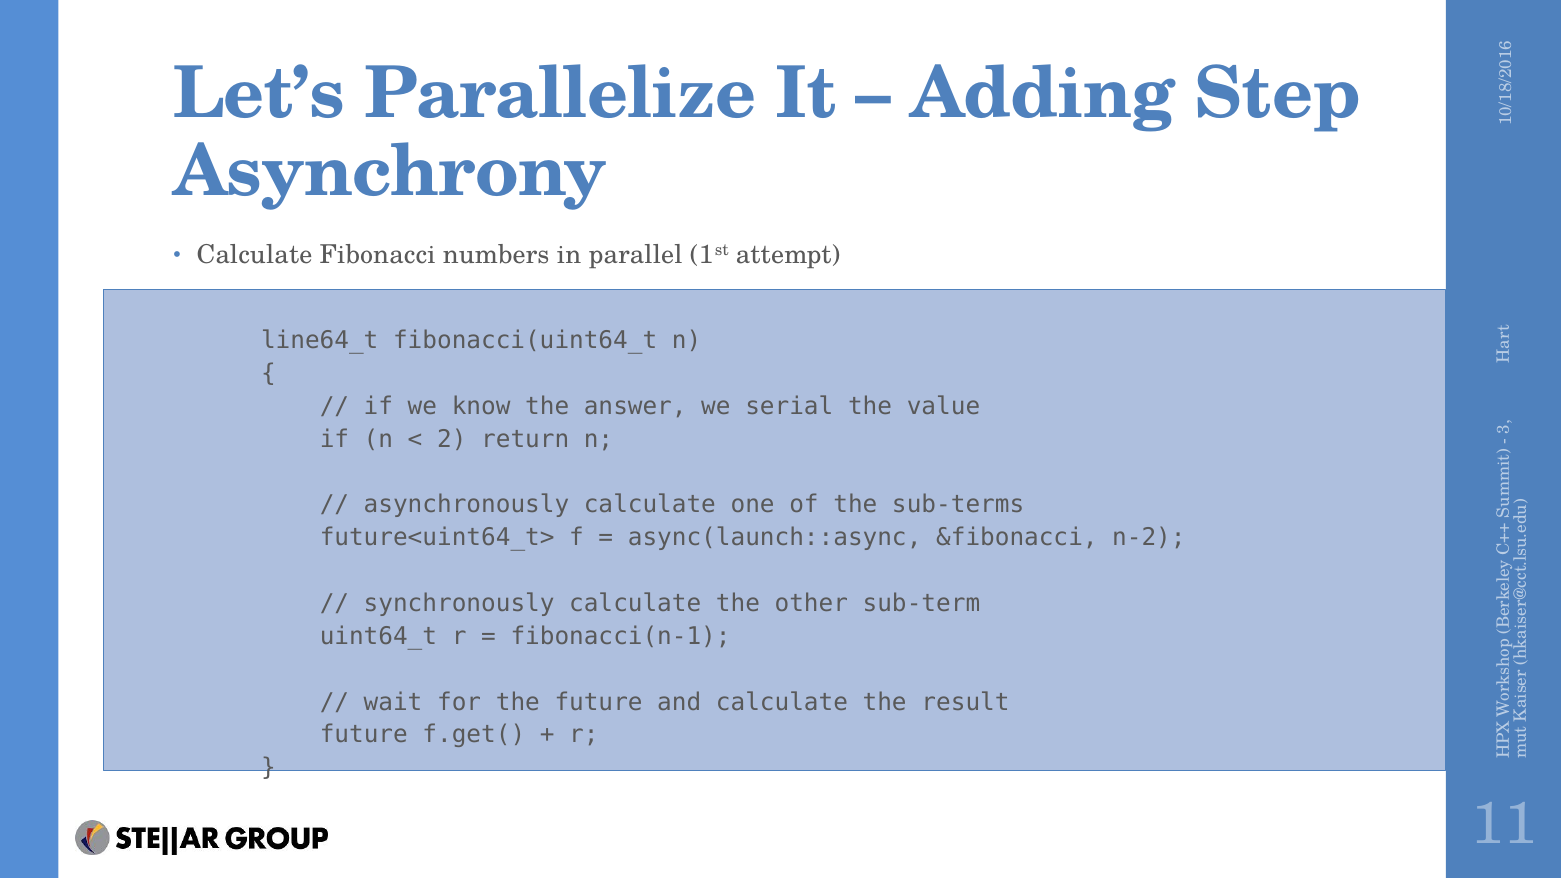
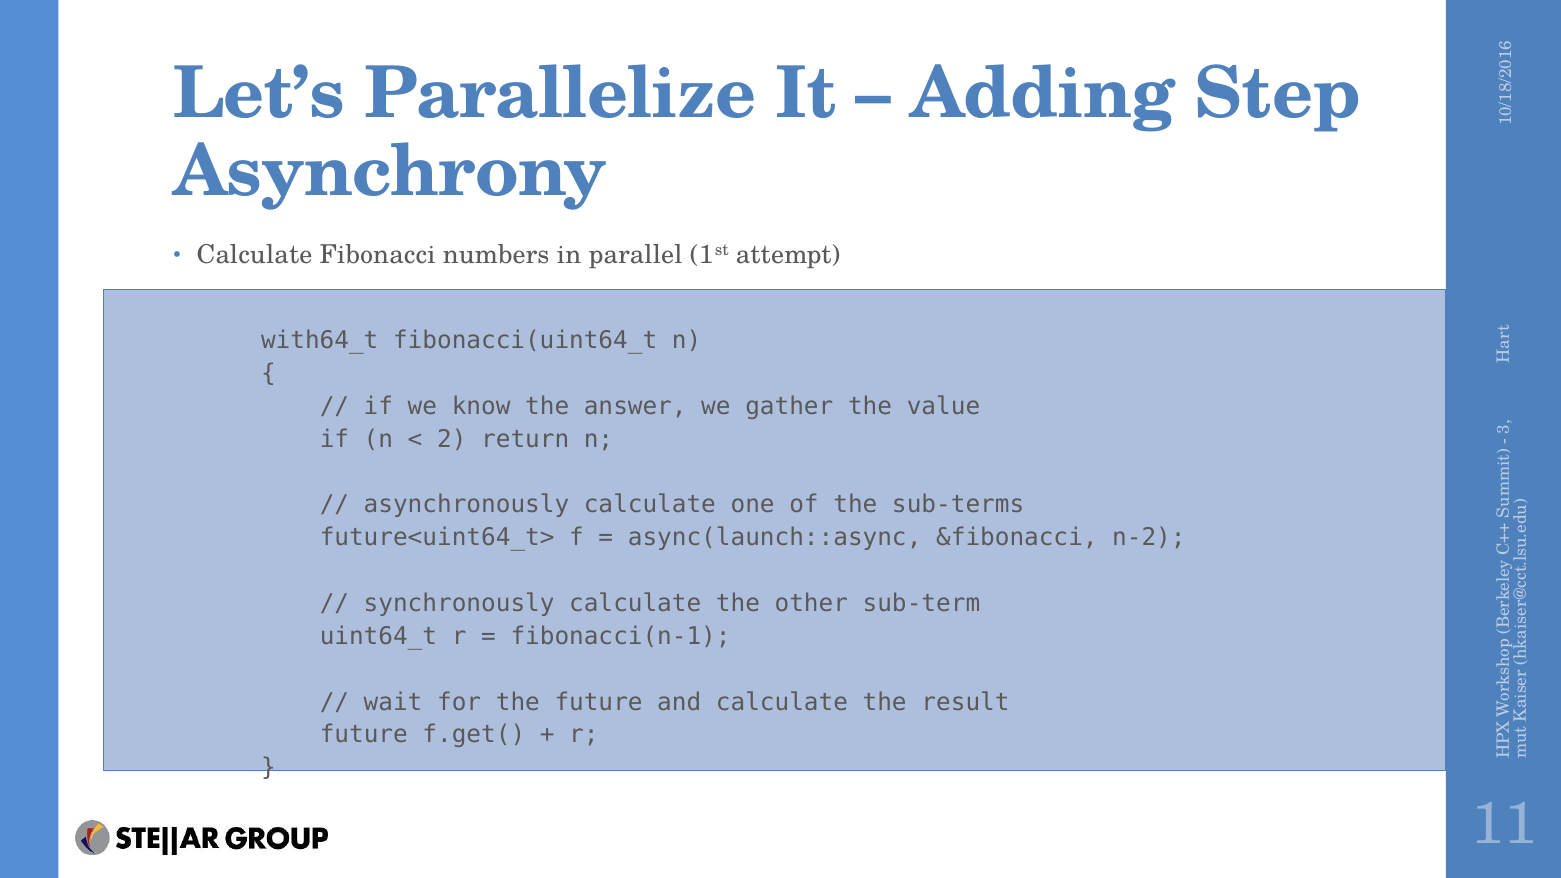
line64_t: line64_t -> with64_t
serial: serial -> gather
